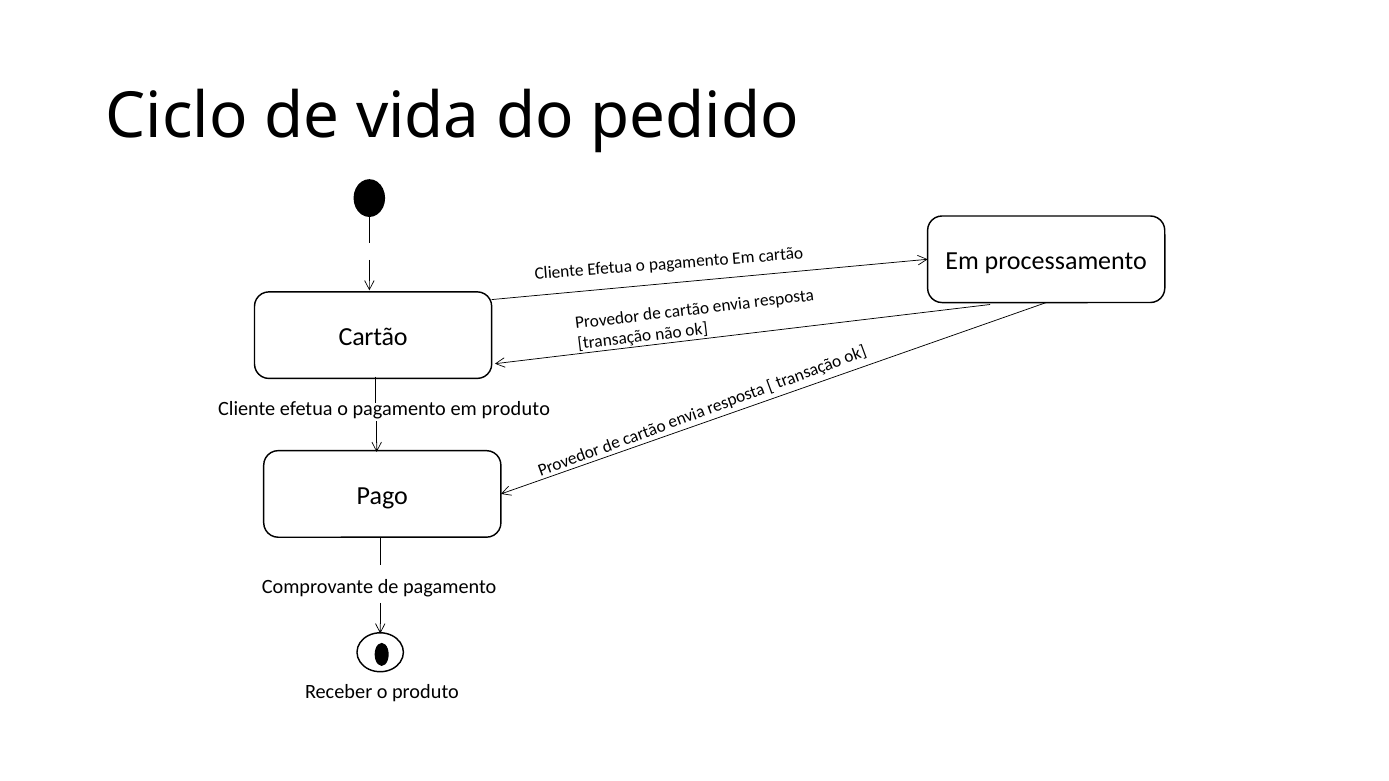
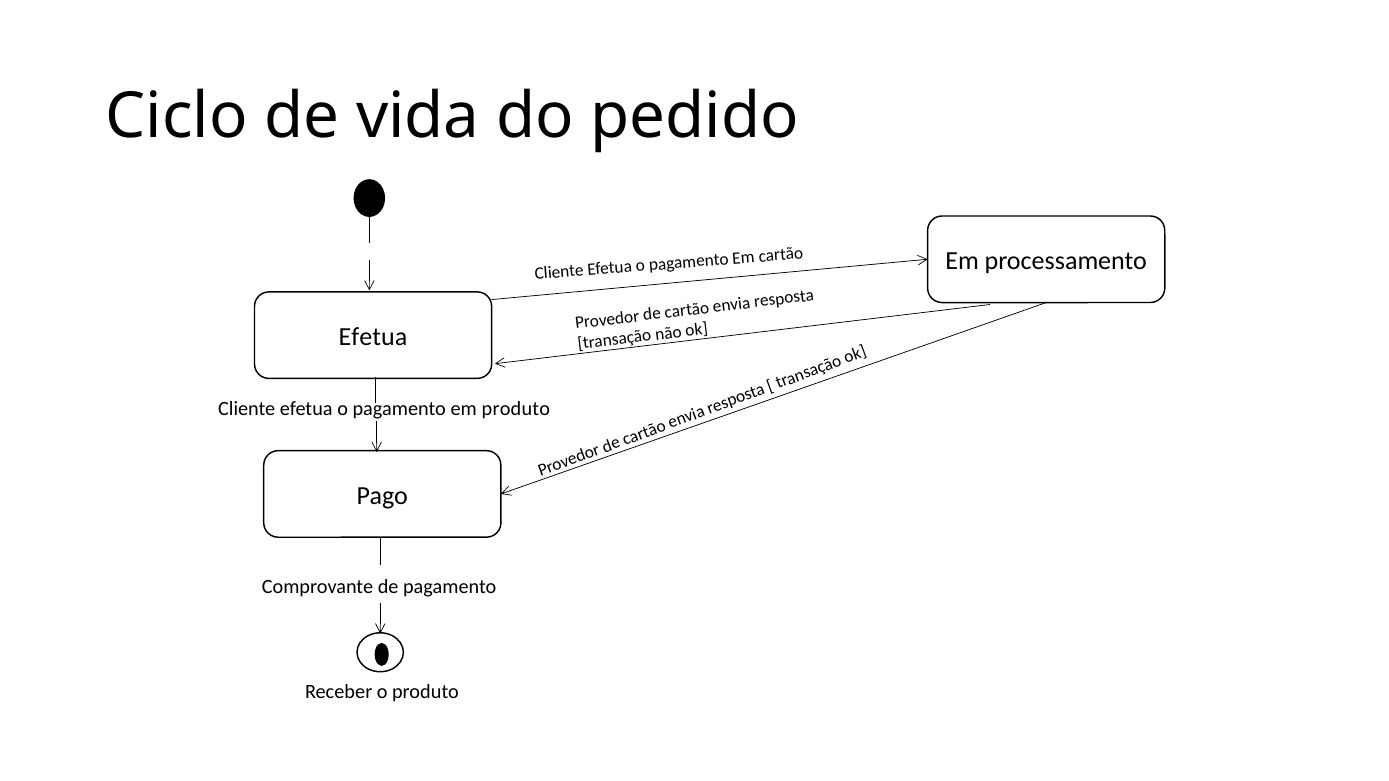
Cartão at (373, 337): Cartão -> Efetua
